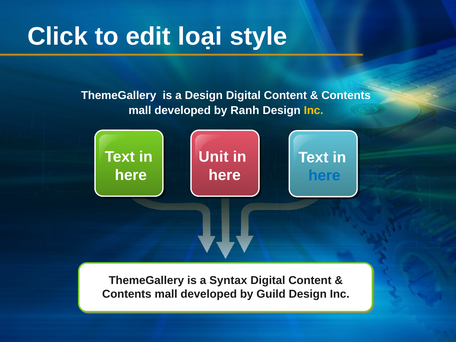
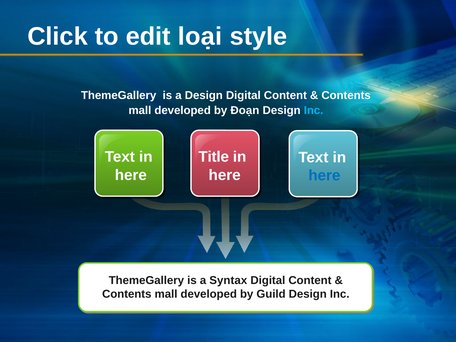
Ranh: Ranh -> Đoạn
Inc at (314, 110) colour: yellow -> light blue
Unit: Unit -> Title
